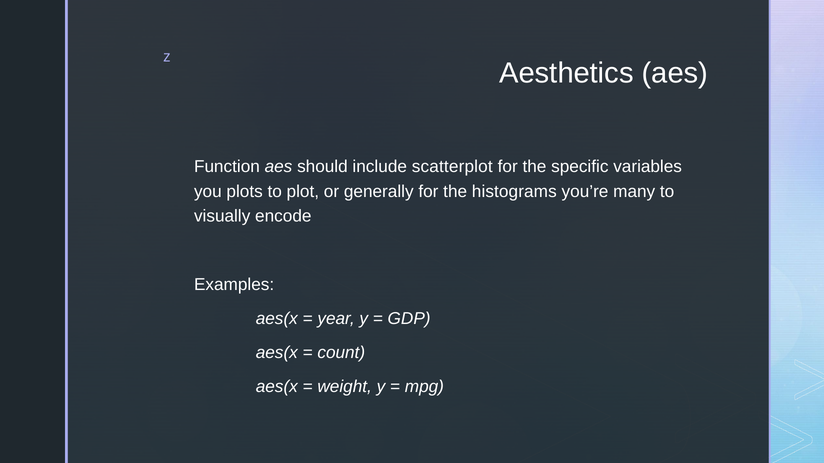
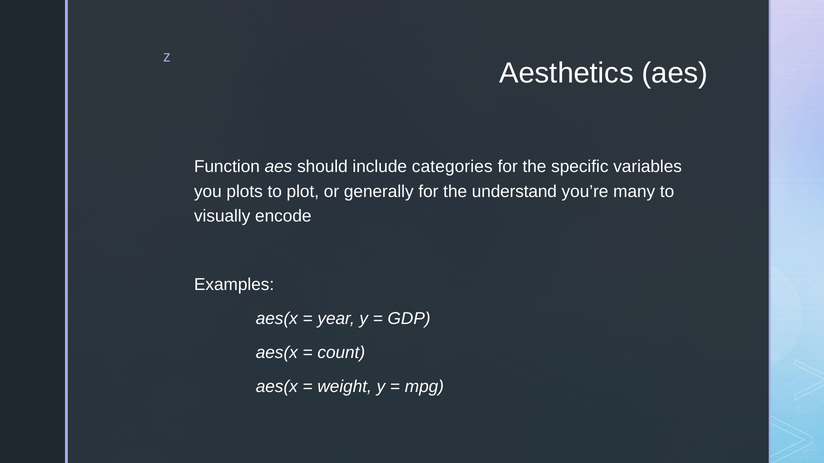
scatterplot: scatterplot -> categories
histograms: histograms -> understand
